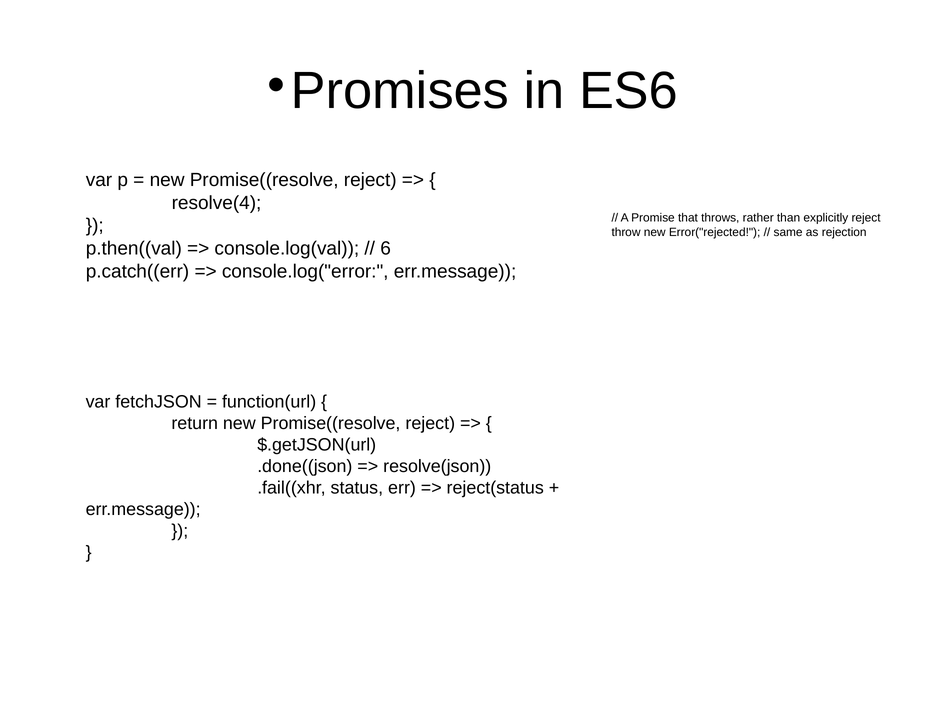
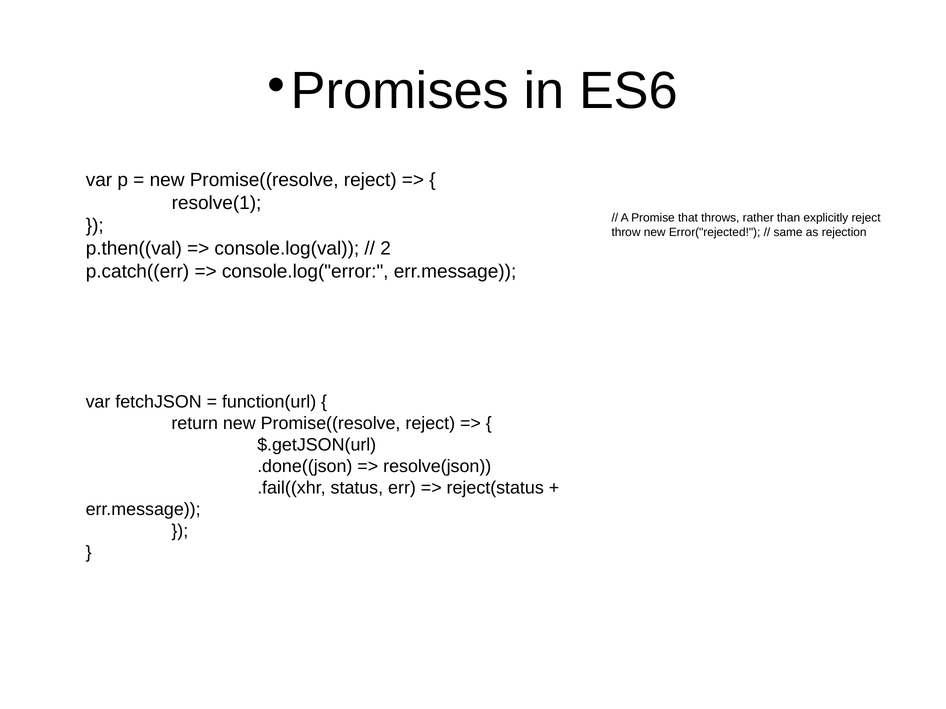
resolve(4: resolve(4 -> resolve(1
6: 6 -> 2
